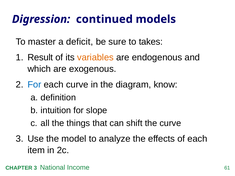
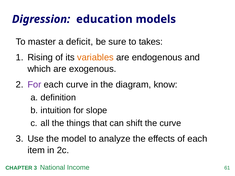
continued: continued -> education
Result: Result -> Rising
For at (34, 85) colour: blue -> purple
